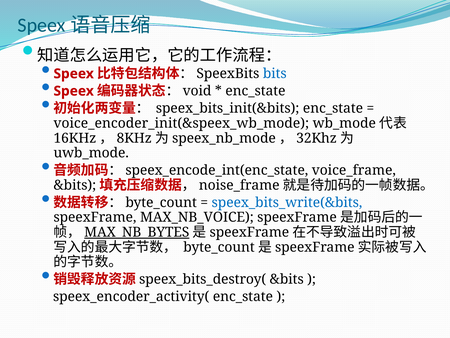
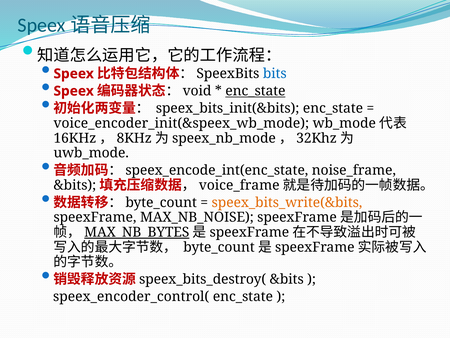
enc_state at (255, 91) underline: none -> present
voice_frame: voice_frame -> noise_frame
noise_frame: noise_frame -> voice_frame
speex_bits_write(&bits colour: blue -> orange
MAX_NB_VOICE: MAX_NB_VOICE -> MAX_NB_NOISE
speex_encoder_activity(: speex_encoder_activity( -> speex_encoder_control(
